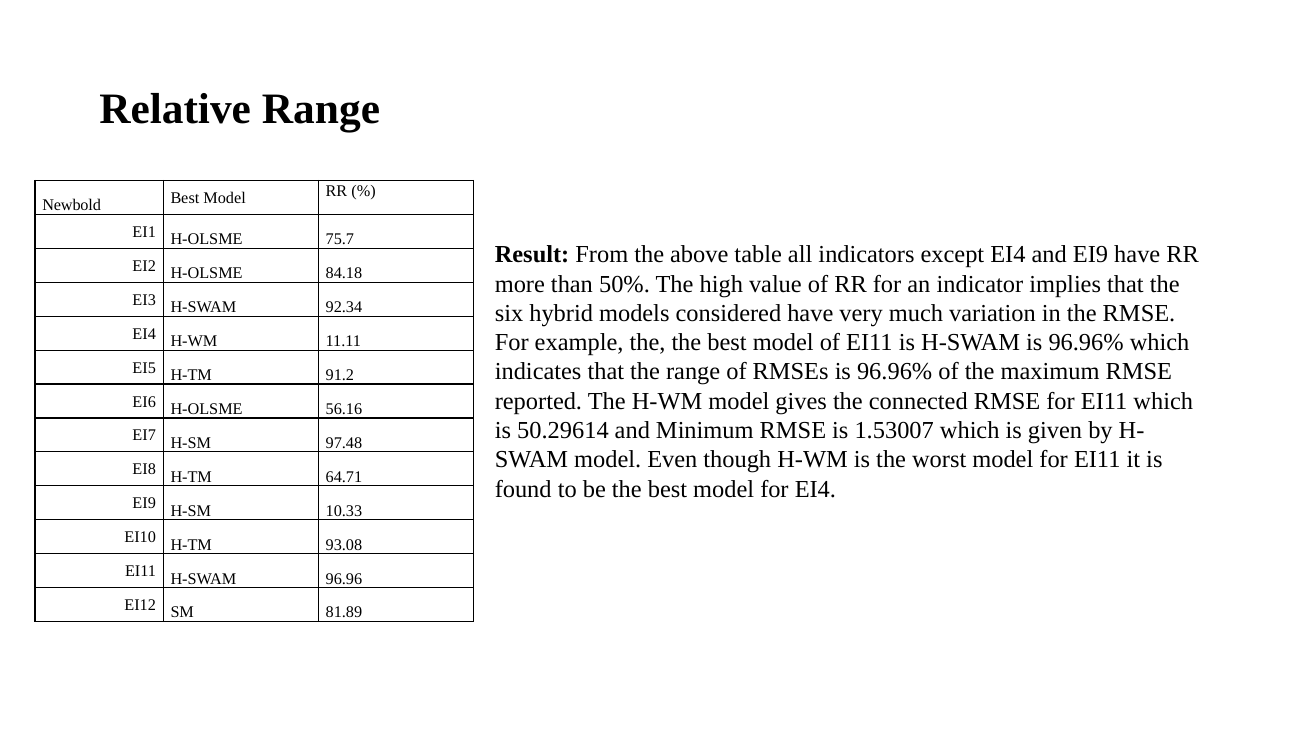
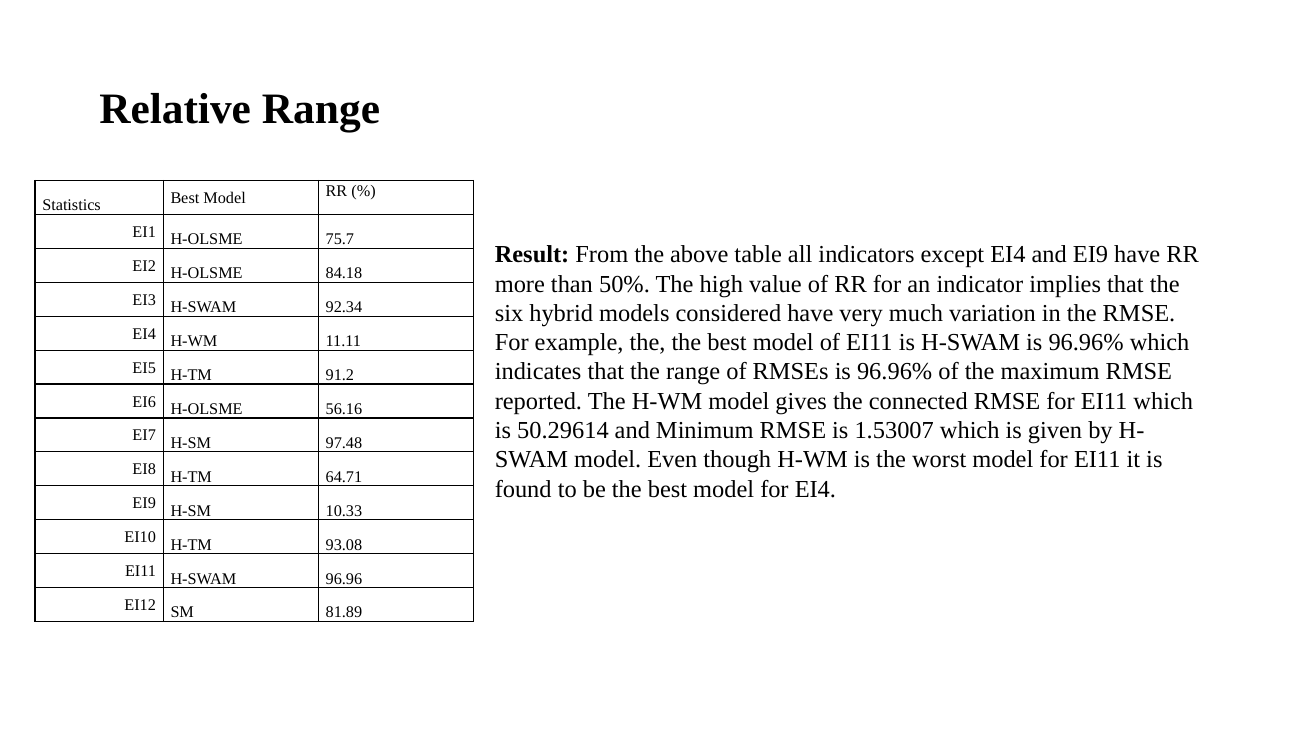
Newbold: Newbold -> Statistics
